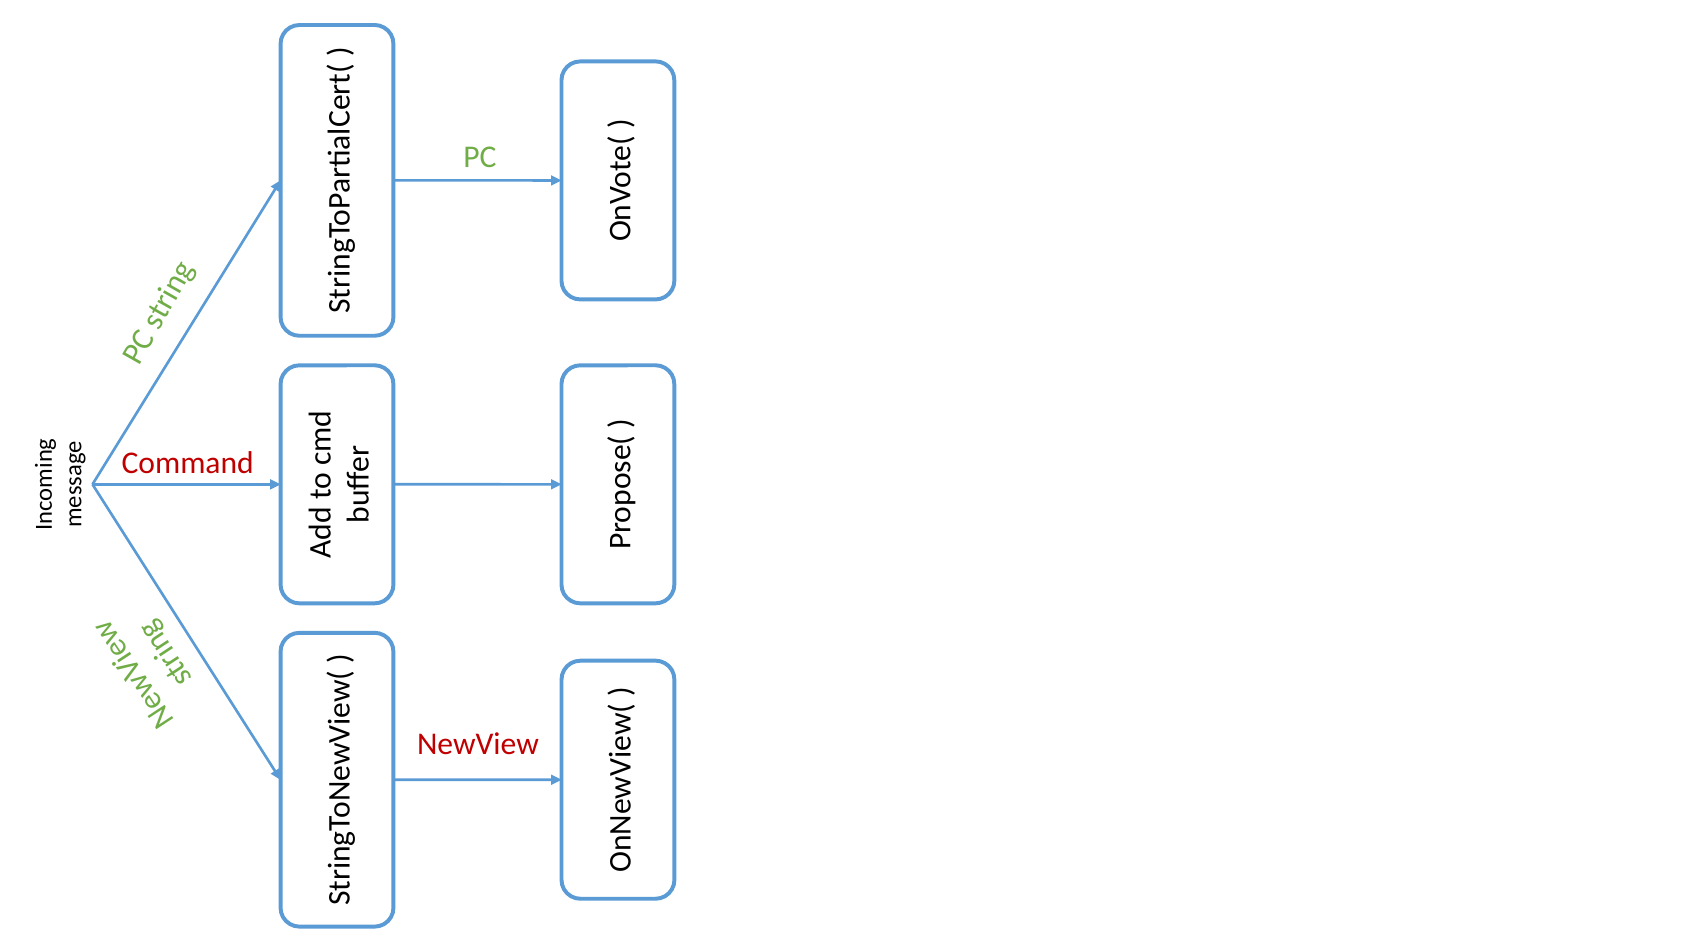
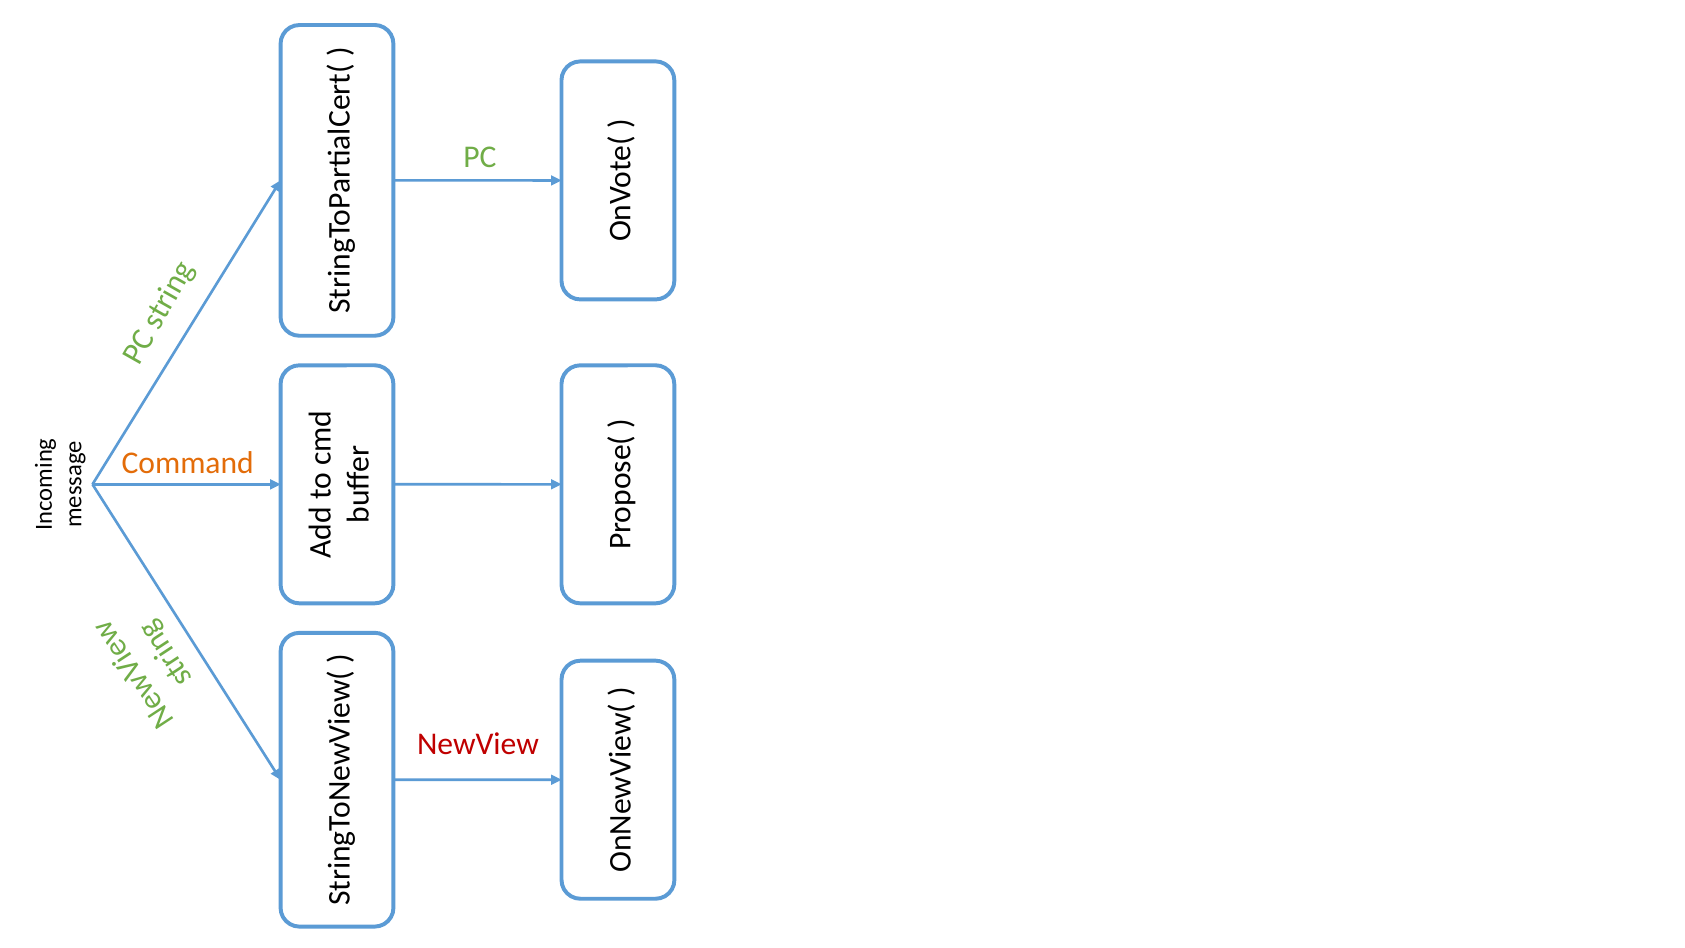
Command colour: red -> orange
